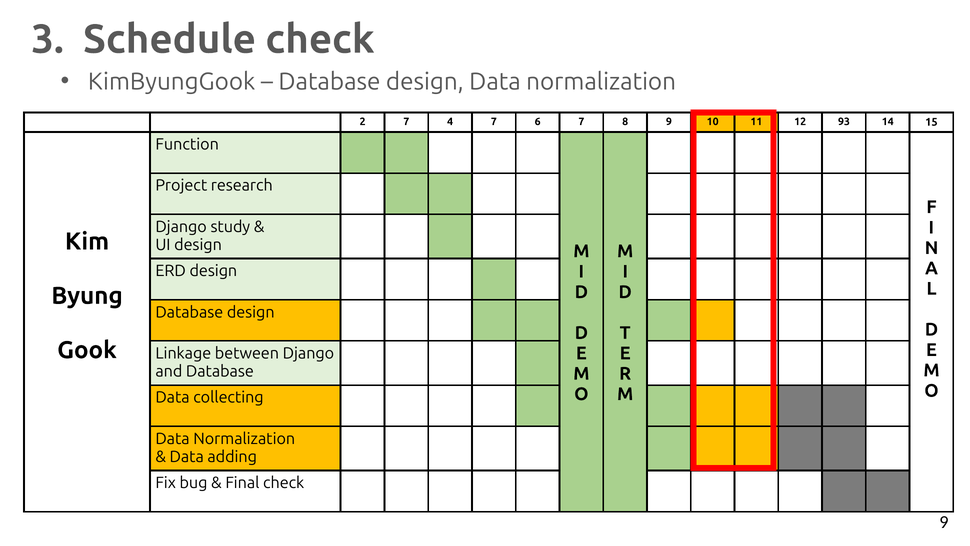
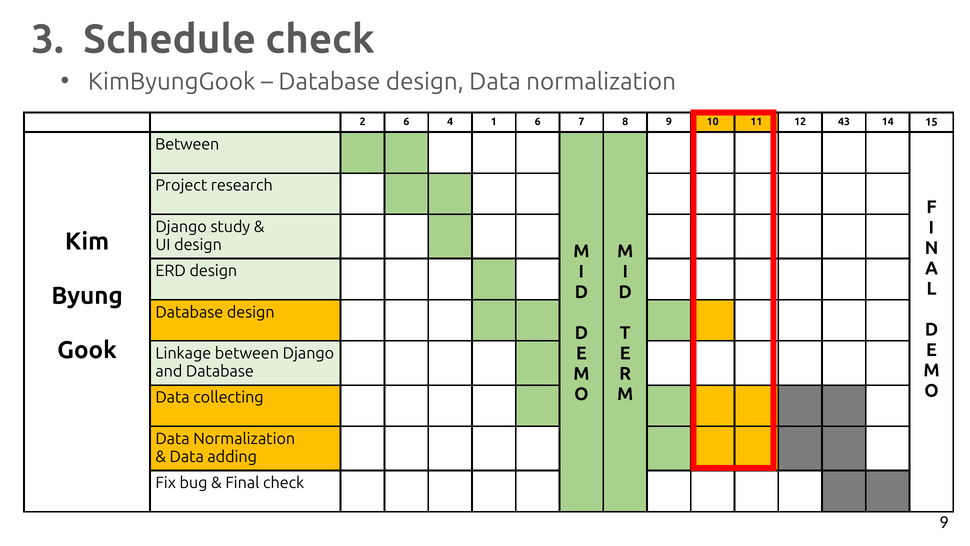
2 7: 7 -> 6
4 7: 7 -> 1
93: 93 -> 43
Function at (187, 144): Function -> Between
